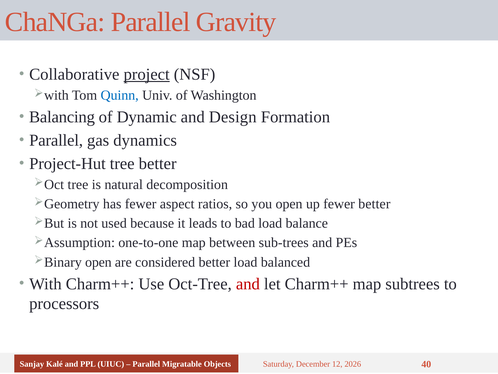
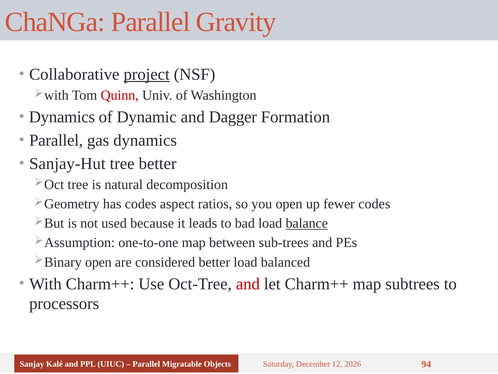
Quinn colour: blue -> red
Balancing at (62, 117): Balancing -> Dynamics
Design: Design -> Dagger
Project-Hut: Project-Hut -> Sanjay-Hut
has fewer: fewer -> codes
fewer better: better -> codes
balance underline: none -> present
40: 40 -> 94
